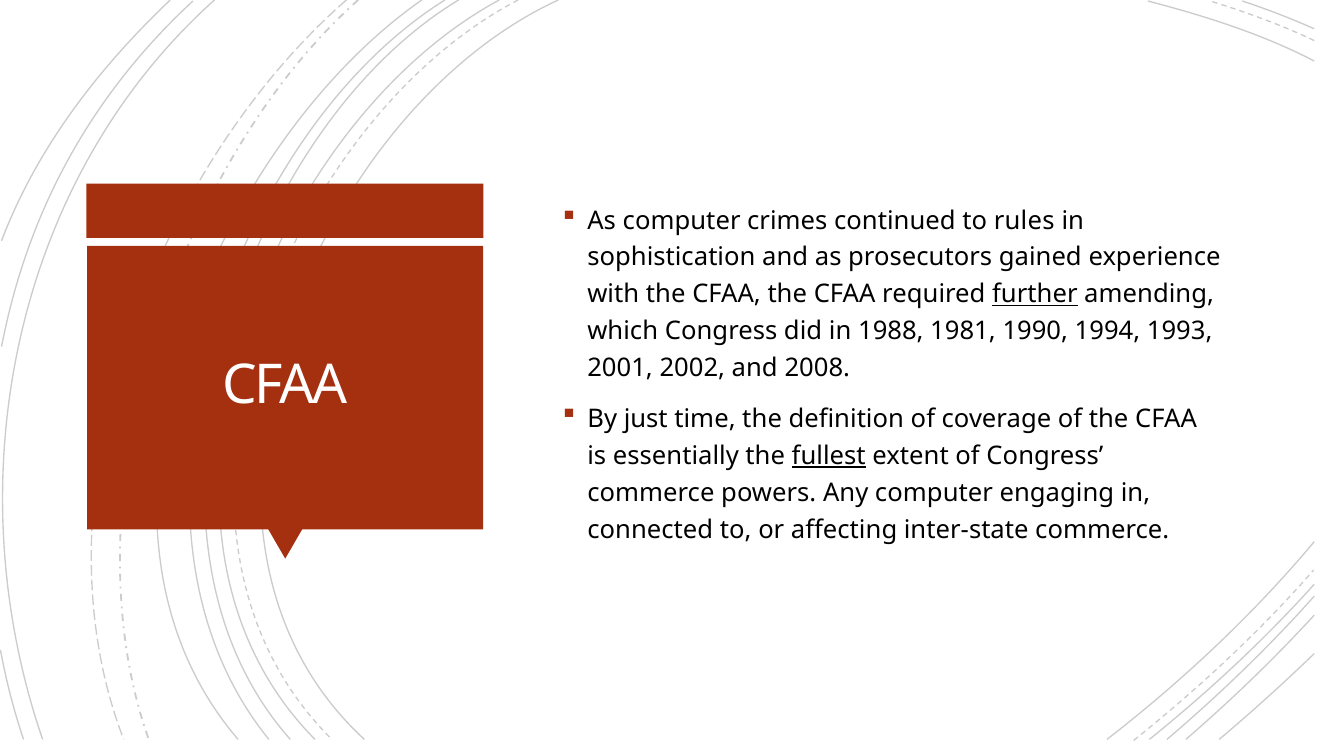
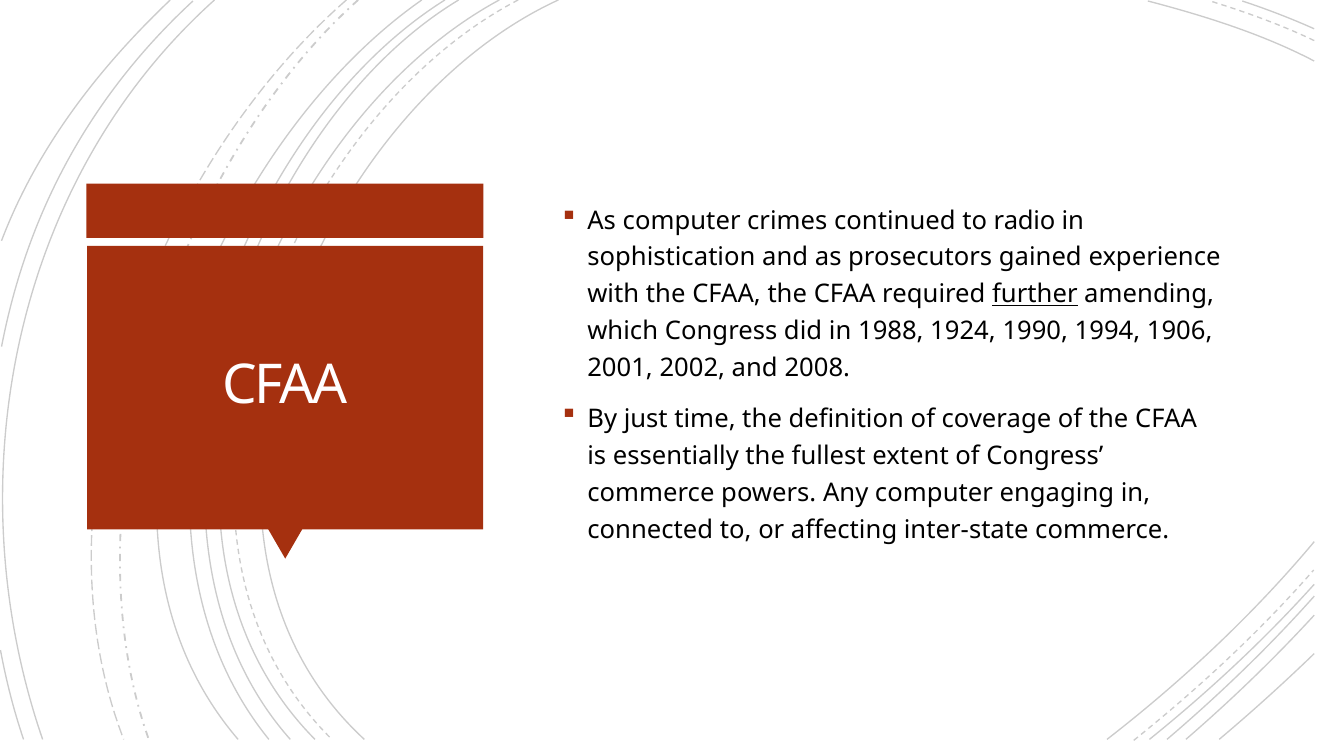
rules: rules -> radio
1981: 1981 -> 1924
1993: 1993 -> 1906
fullest underline: present -> none
